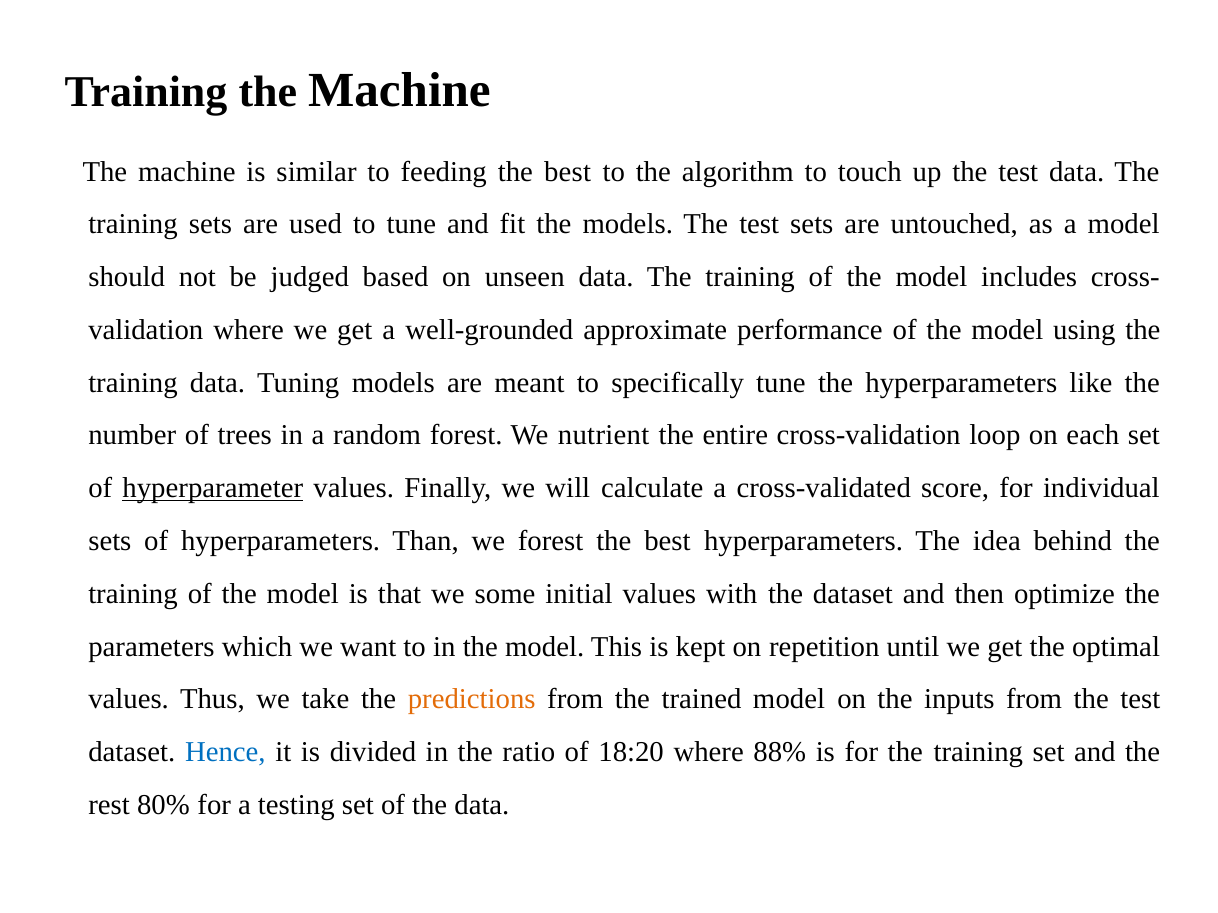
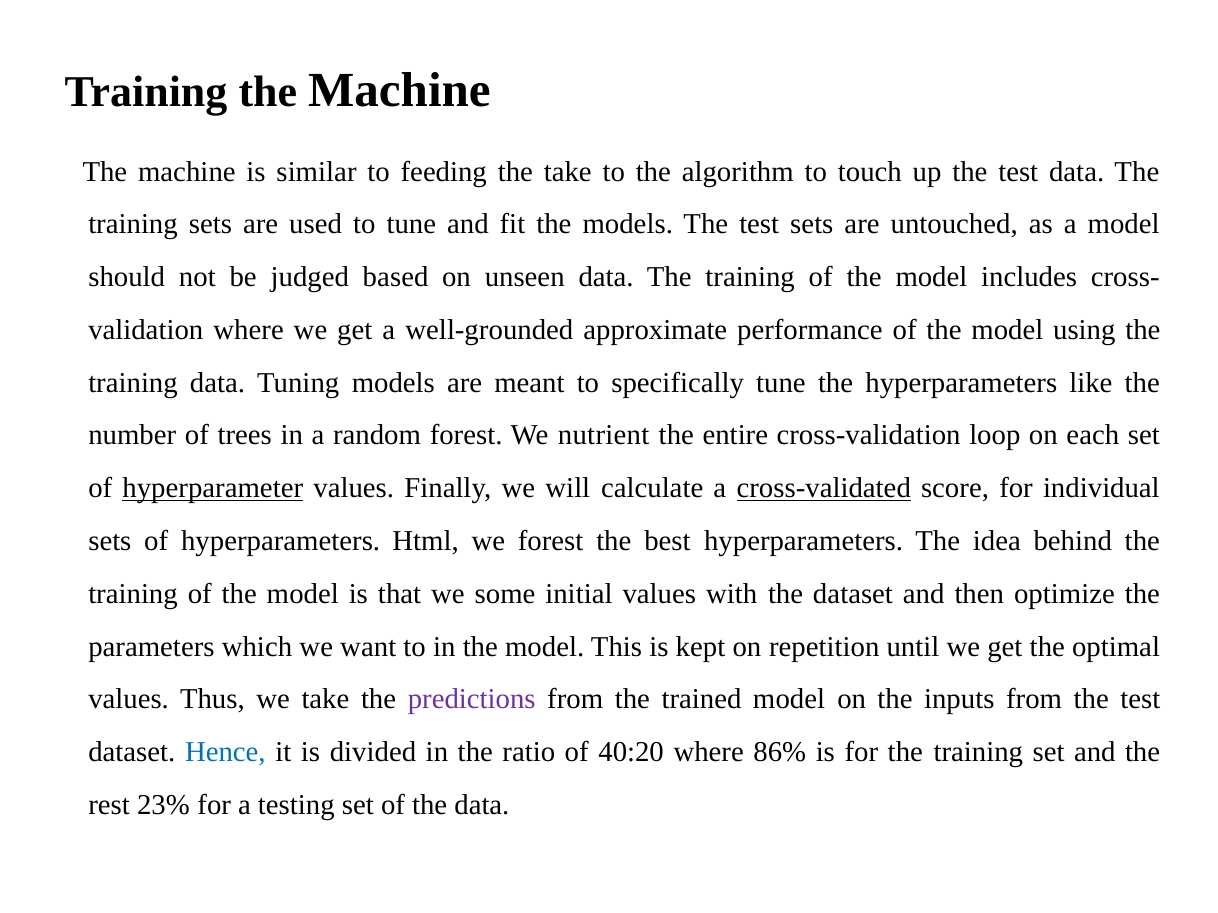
feeding the best: best -> take
cross-validated underline: none -> present
Than: Than -> Html
predictions colour: orange -> purple
18:20: 18:20 -> 40:20
88%: 88% -> 86%
80%: 80% -> 23%
